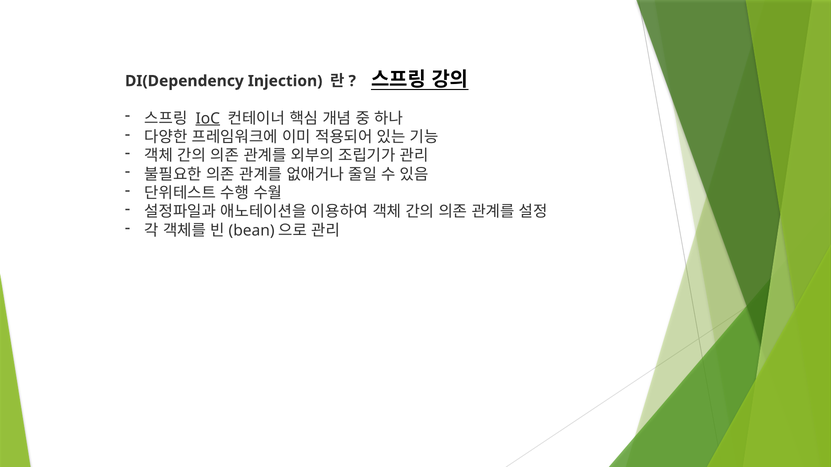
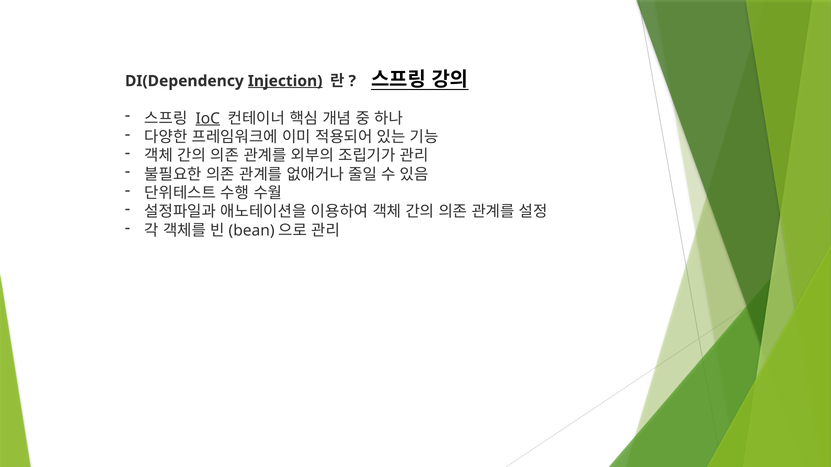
Injection underline: none -> present
